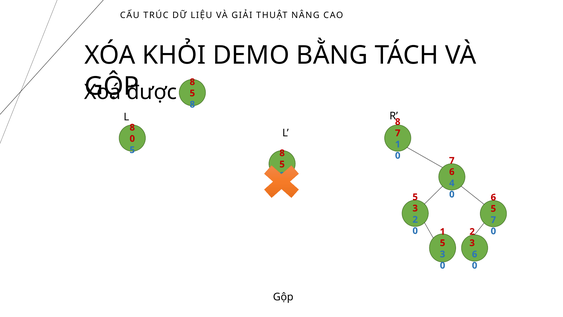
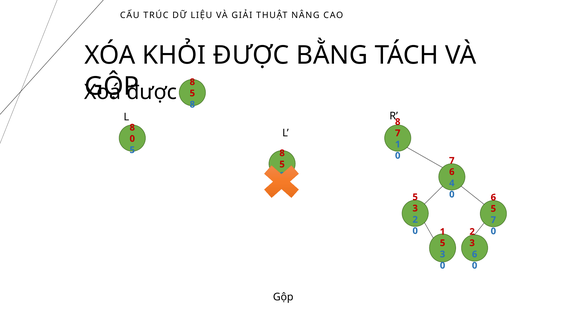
KHỎI DEMO: DEMO -> ĐƯỢC
